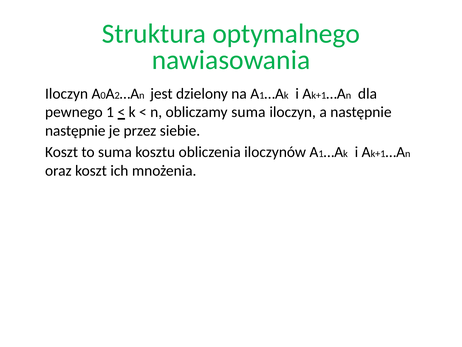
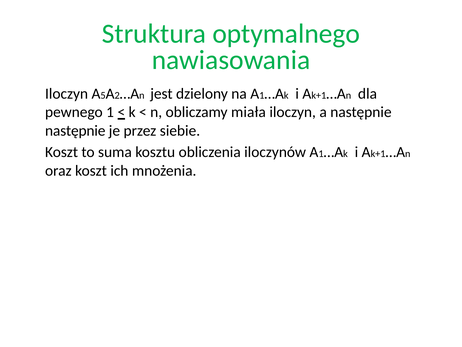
0: 0 -> 5
obliczamy suma: suma -> miała
